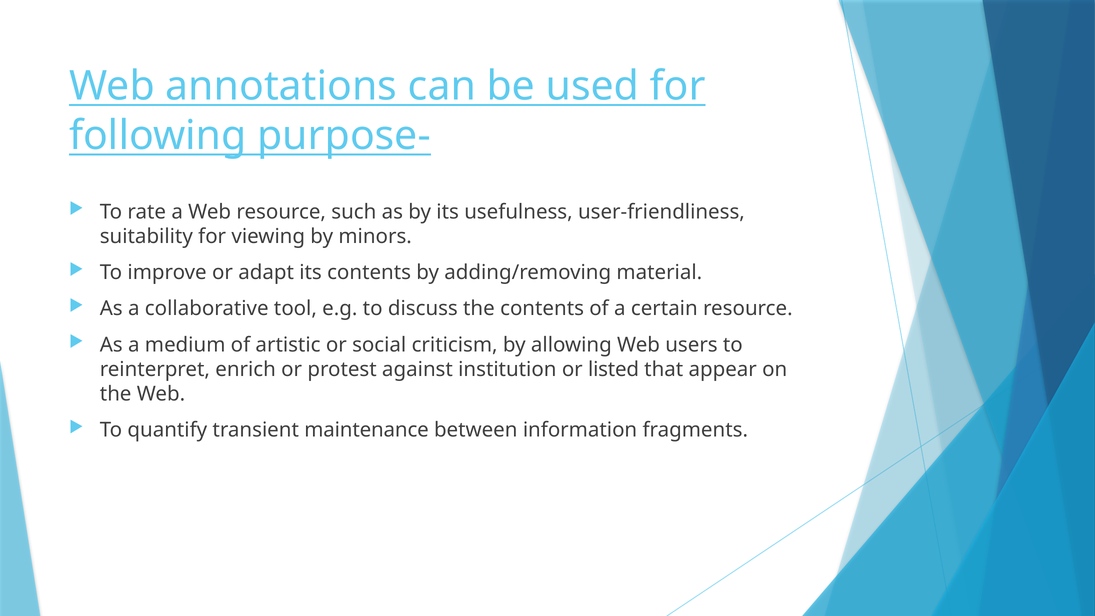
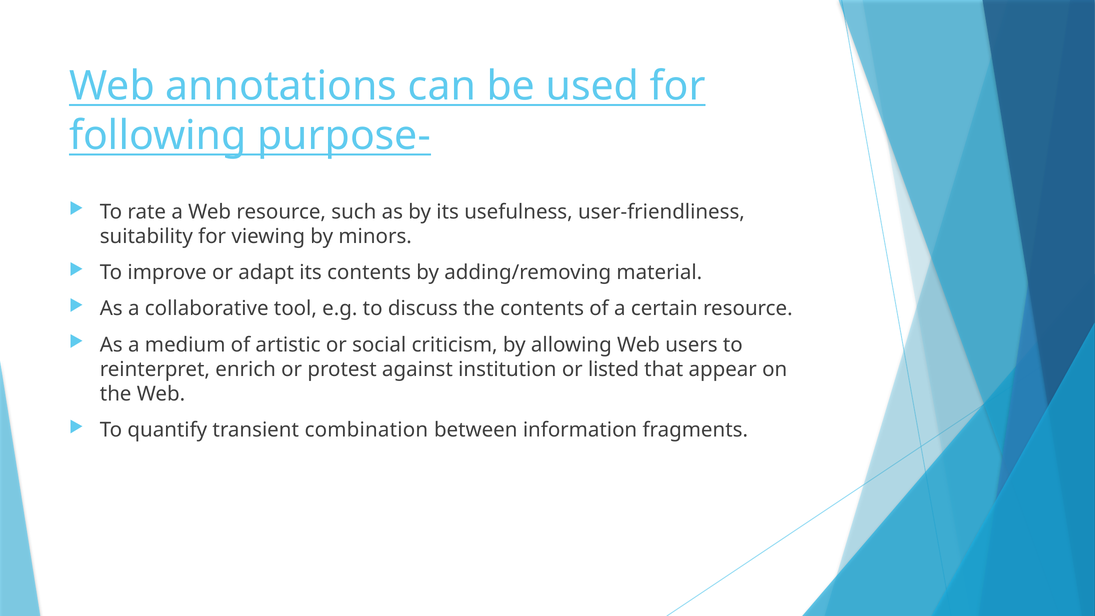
maintenance: maintenance -> combination
